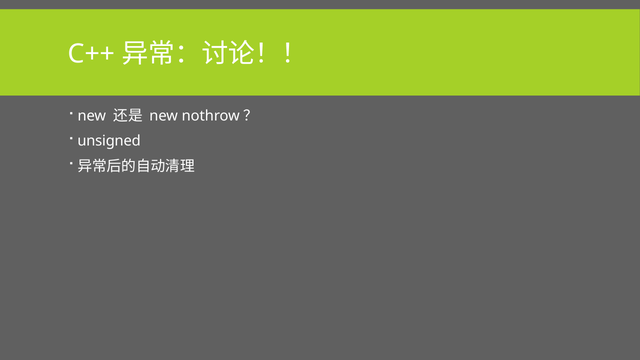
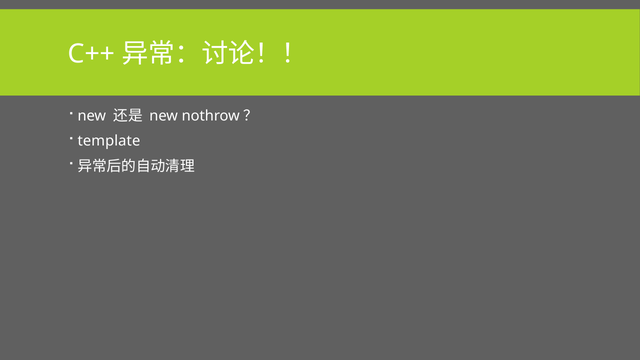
unsigned: unsigned -> template
